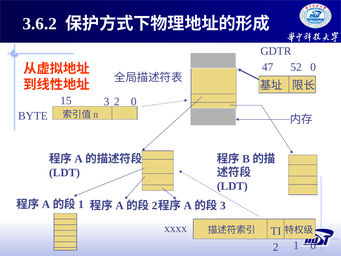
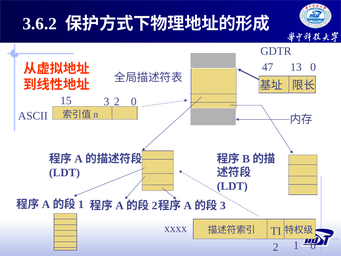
52: 52 -> 13
BYTE: BYTE -> ASCII
